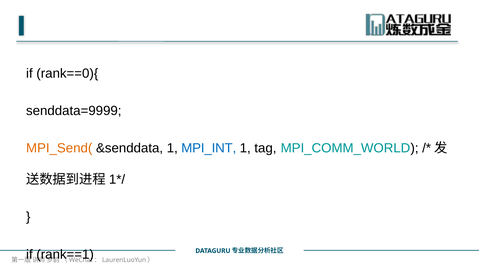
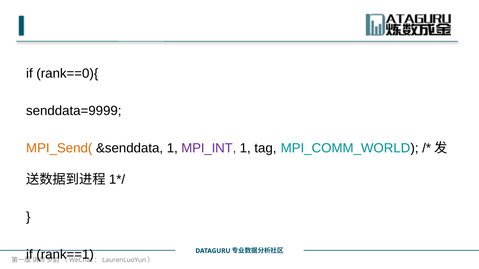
MPI_INT at (209, 148) colour: blue -> purple
